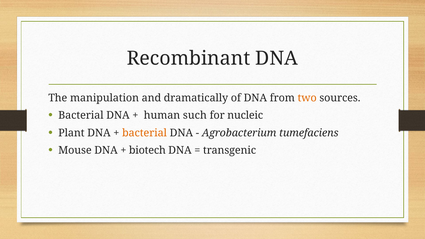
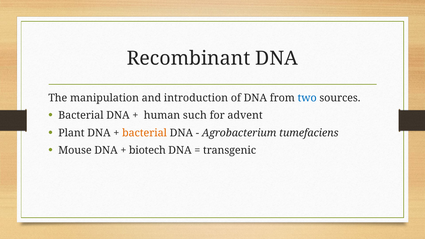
dramatically: dramatically -> introduction
two colour: orange -> blue
nucleic: nucleic -> advent
